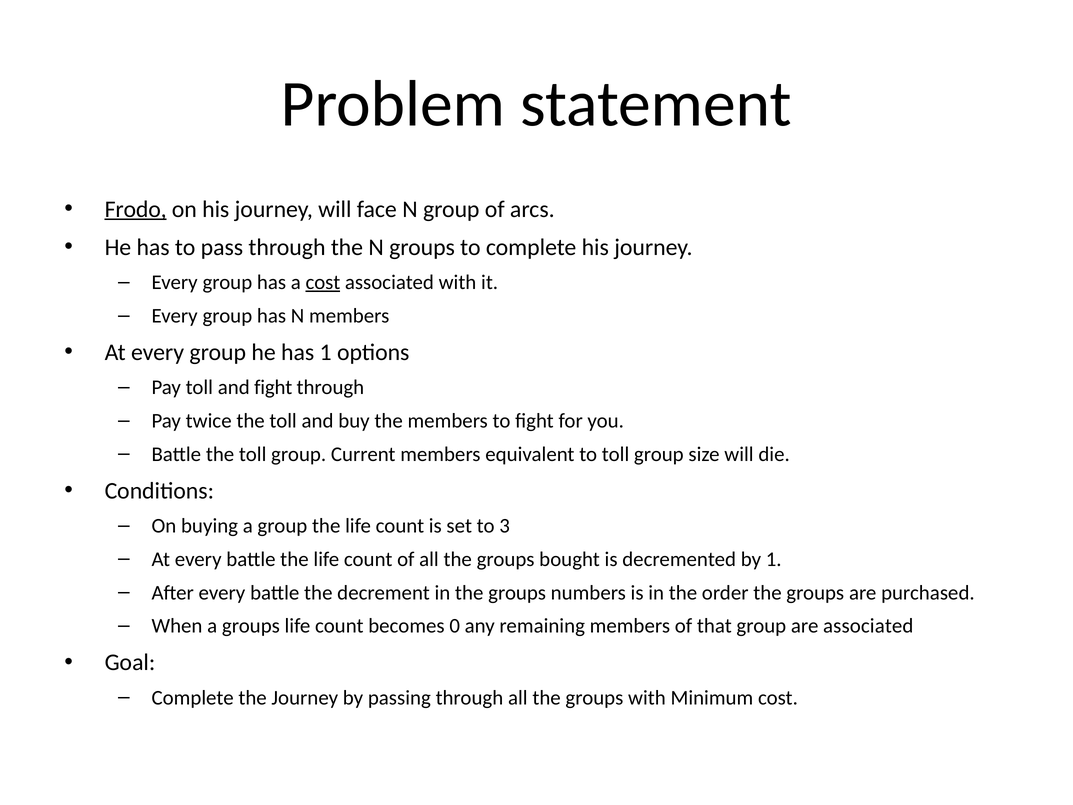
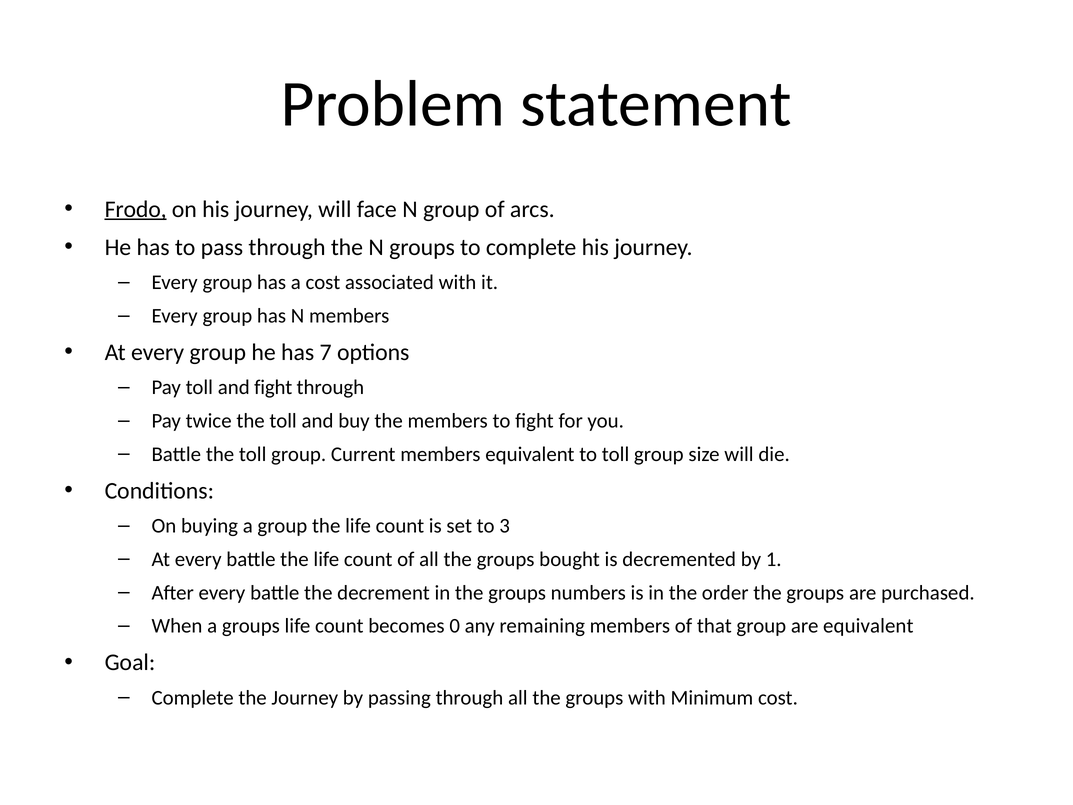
cost at (323, 282) underline: present -> none
has 1: 1 -> 7
are associated: associated -> equivalent
